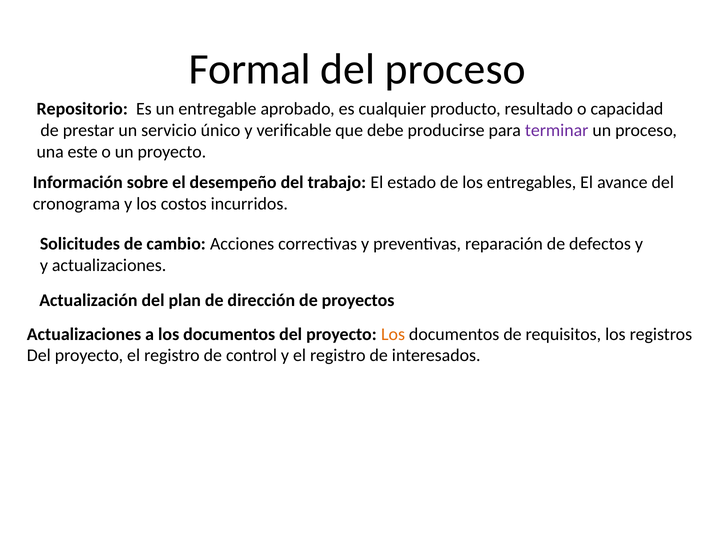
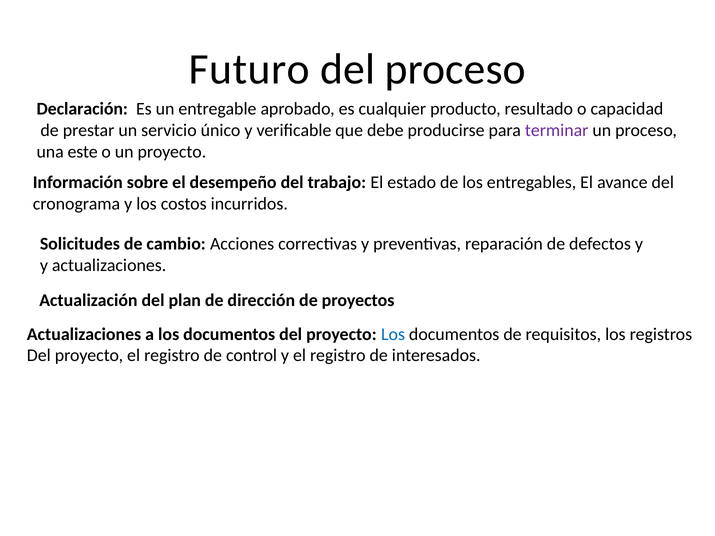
Formal: Formal -> Futuro
Repositorio: Repositorio -> Declaración
Los at (393, 334) colour: orange -> blue
